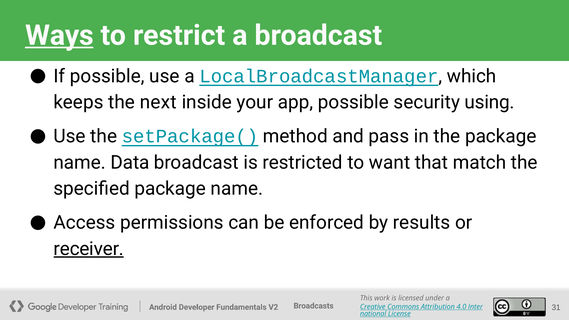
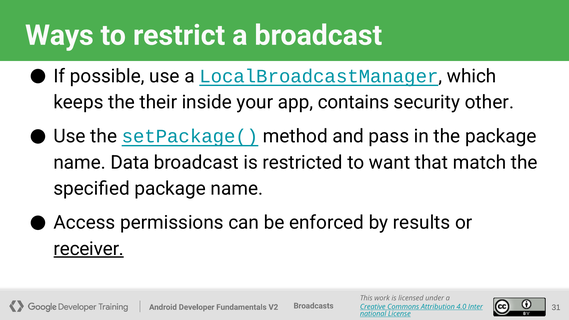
Ways underline: present -> none
next: next -> their
app possible: possible -> contains
using: using -> other
